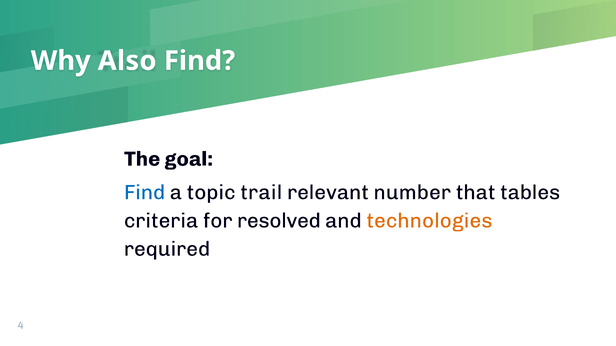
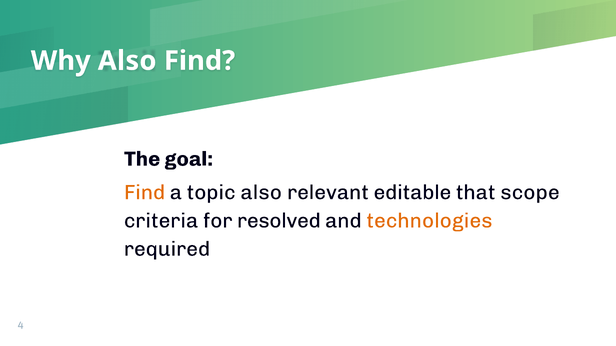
Find at (145, 193) colour: blue -> orange
topic trail: trail -> also
number: number -> editable
tables: tables -> scope
